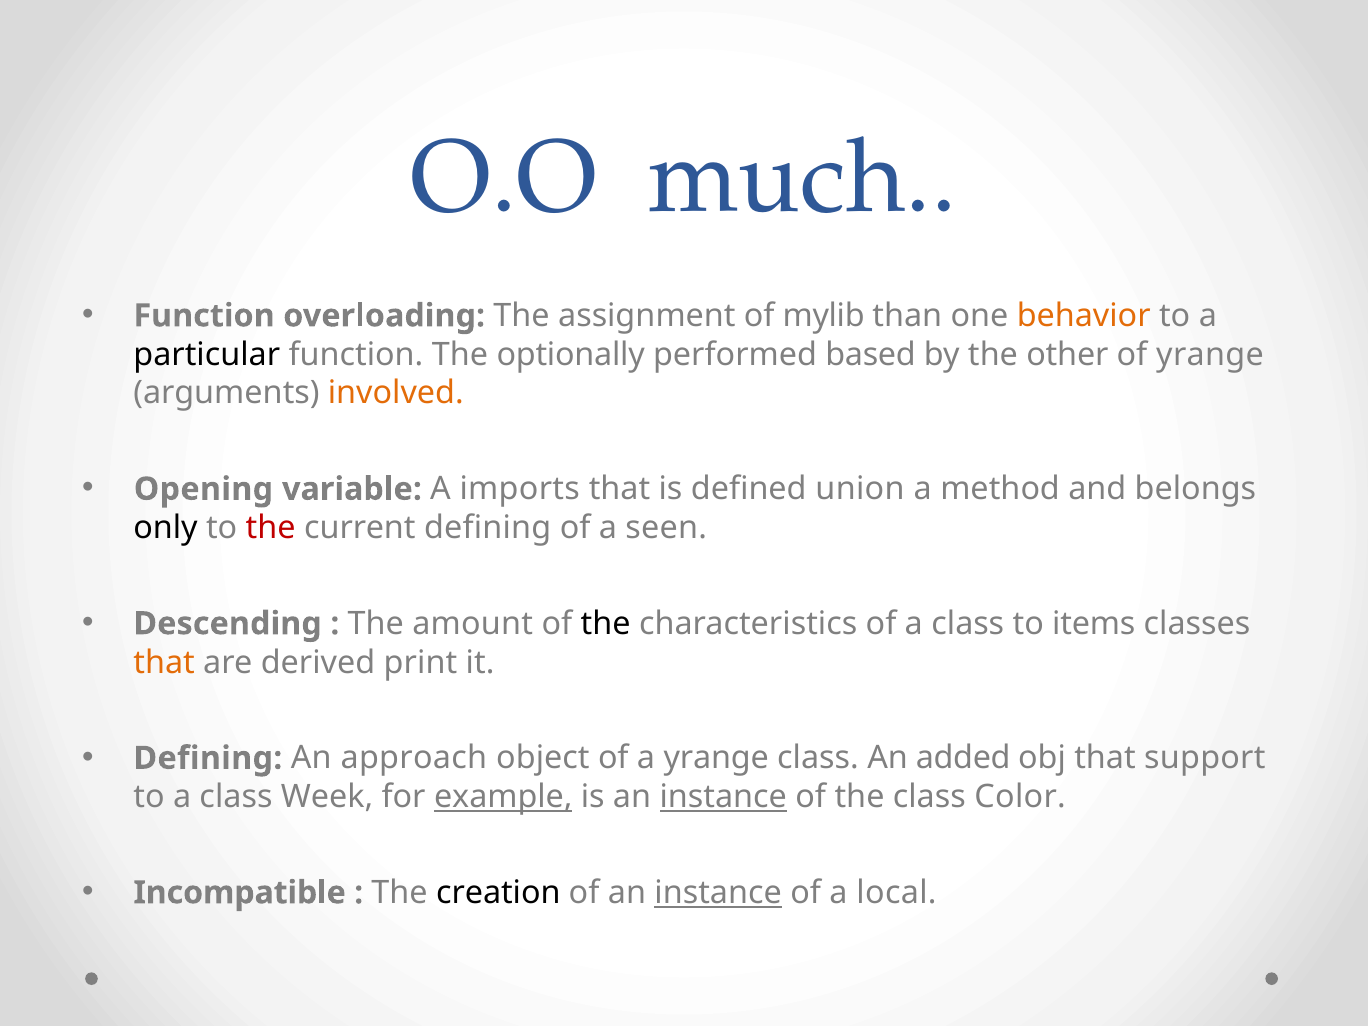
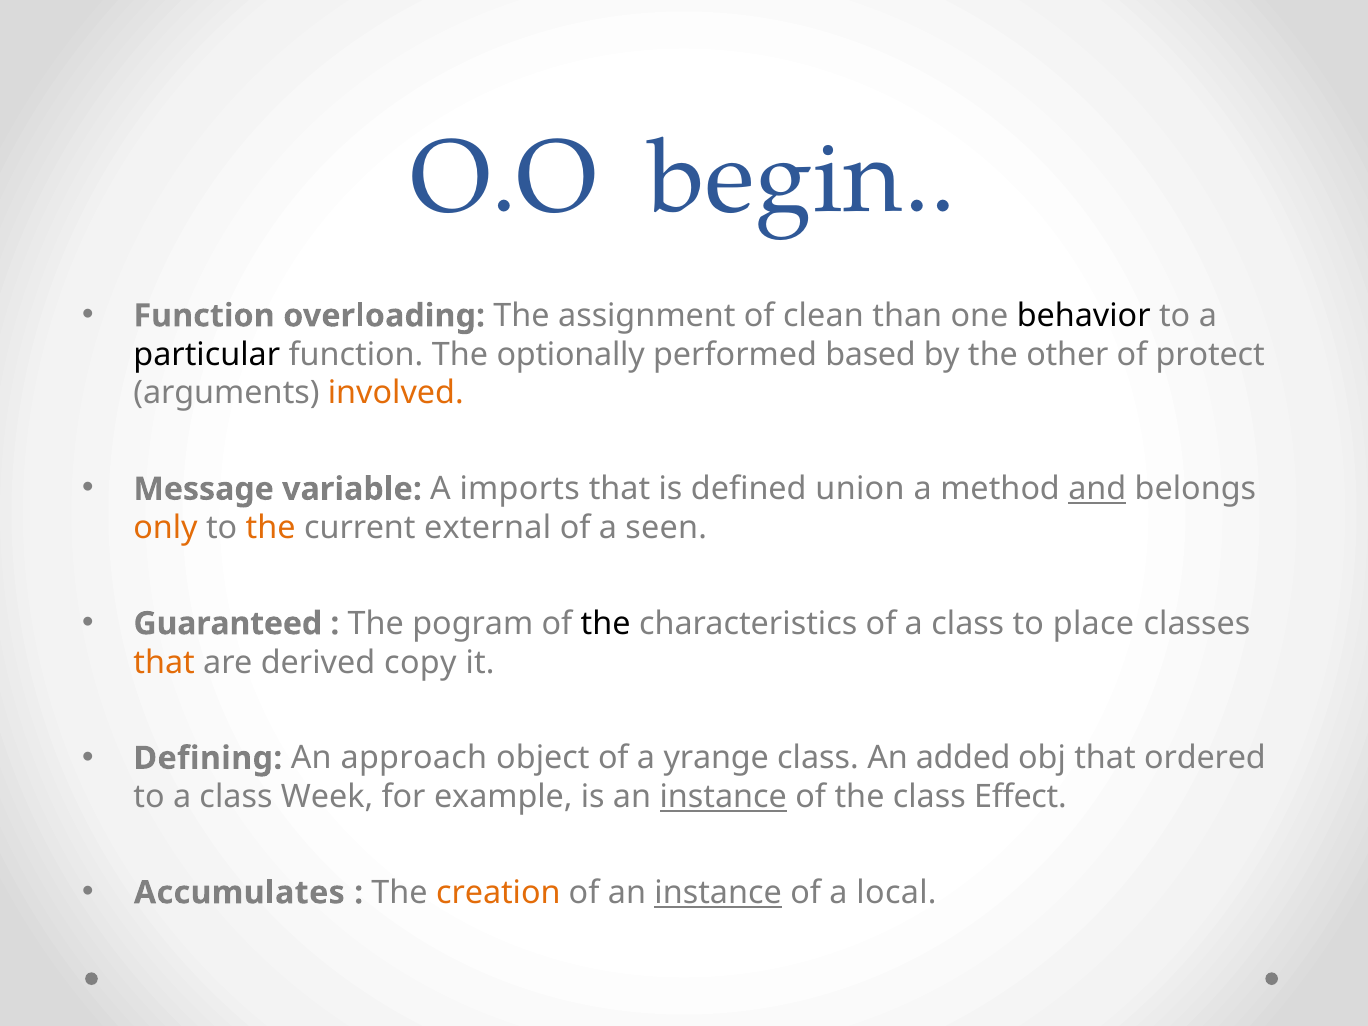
much: much -> begin
mylib: mylib -> clean
behavior colour: orange -> black
of yrange: yrange -> protect
Opening: Opening -> Message
and underline: none -> present
only colour: black -> orange
the at (271, 528) colour: red -> orange
current defining: defining -> external
Descending: Descending -> Guaranteed
amount: amount -> pogram
items: items -> place
print: print -> copy
support: support -> ordered
example underline: present -> none
Color: Color -> Effect
Incompatible: Incompatible -> Accumulates
creation colour: black -> orange
